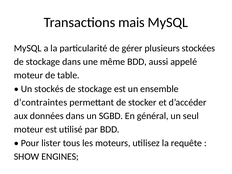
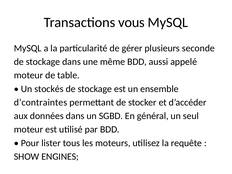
mais: mais -> vous
stockées: stockées -> seconde
